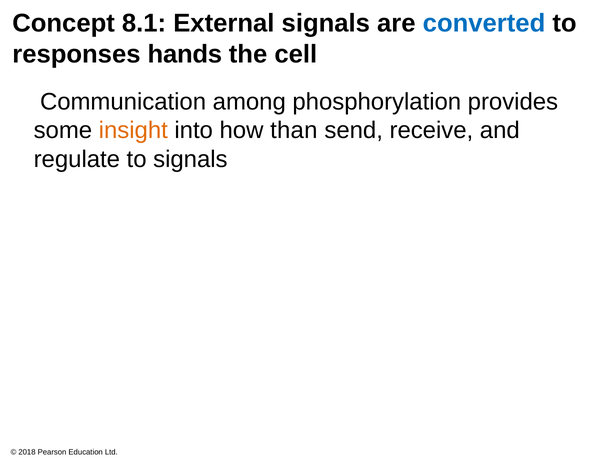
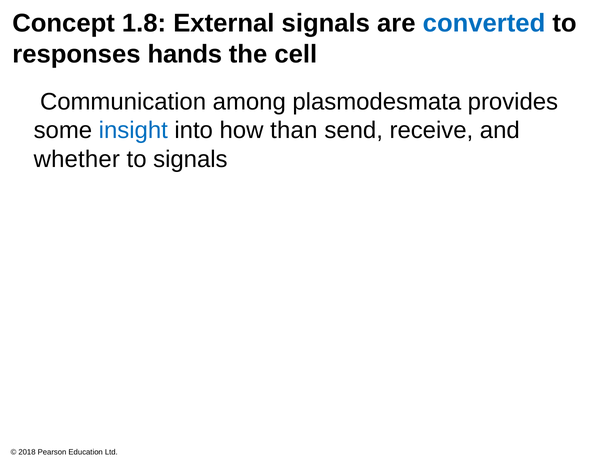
8.1: 8.1 -> 1.8
phosphorylation: phosphorylation -> plasmodesmata
insight colour: orange -> blue
regulate: regulate -> whether
